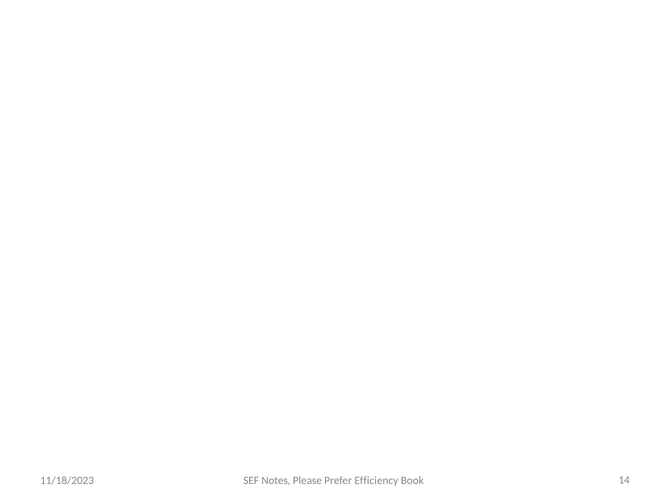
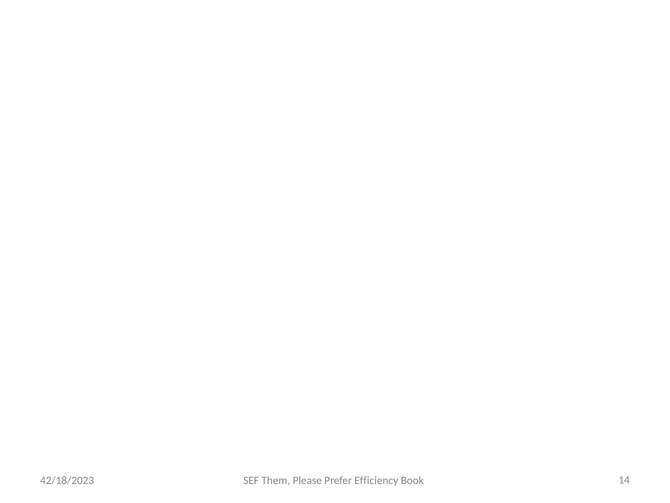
11/18/2023: 11/18/2023 -> 42/18/2023
Notes: Notes -> Them
